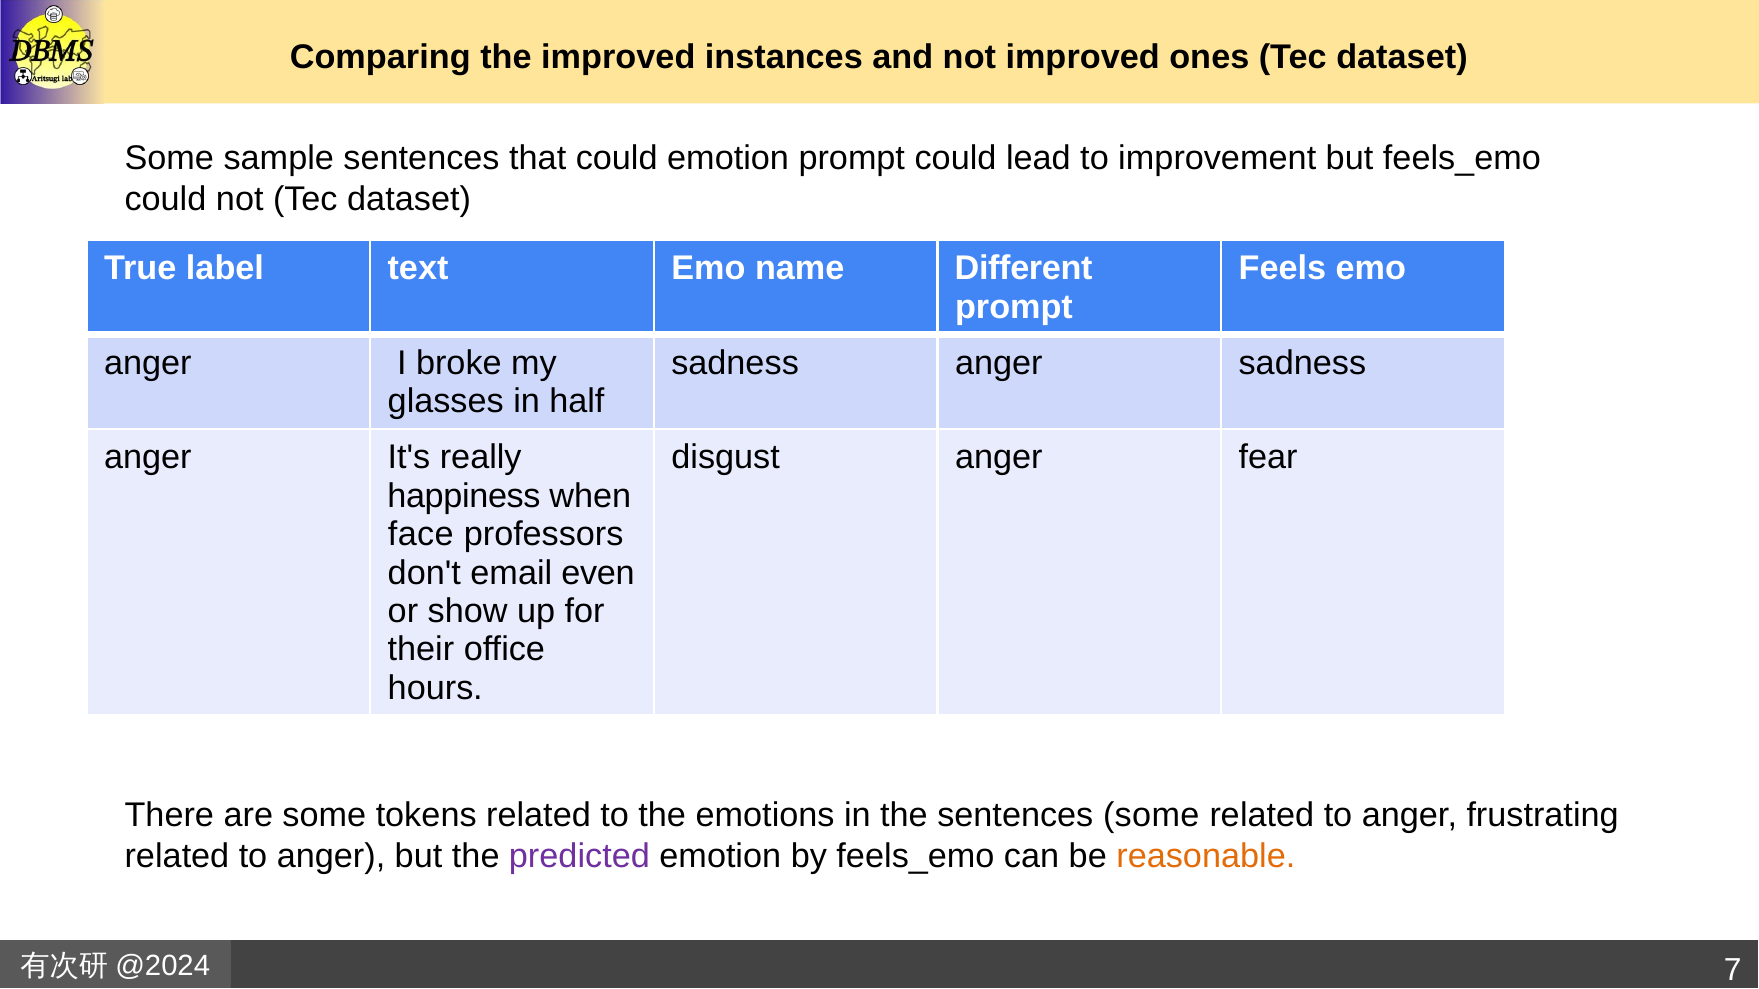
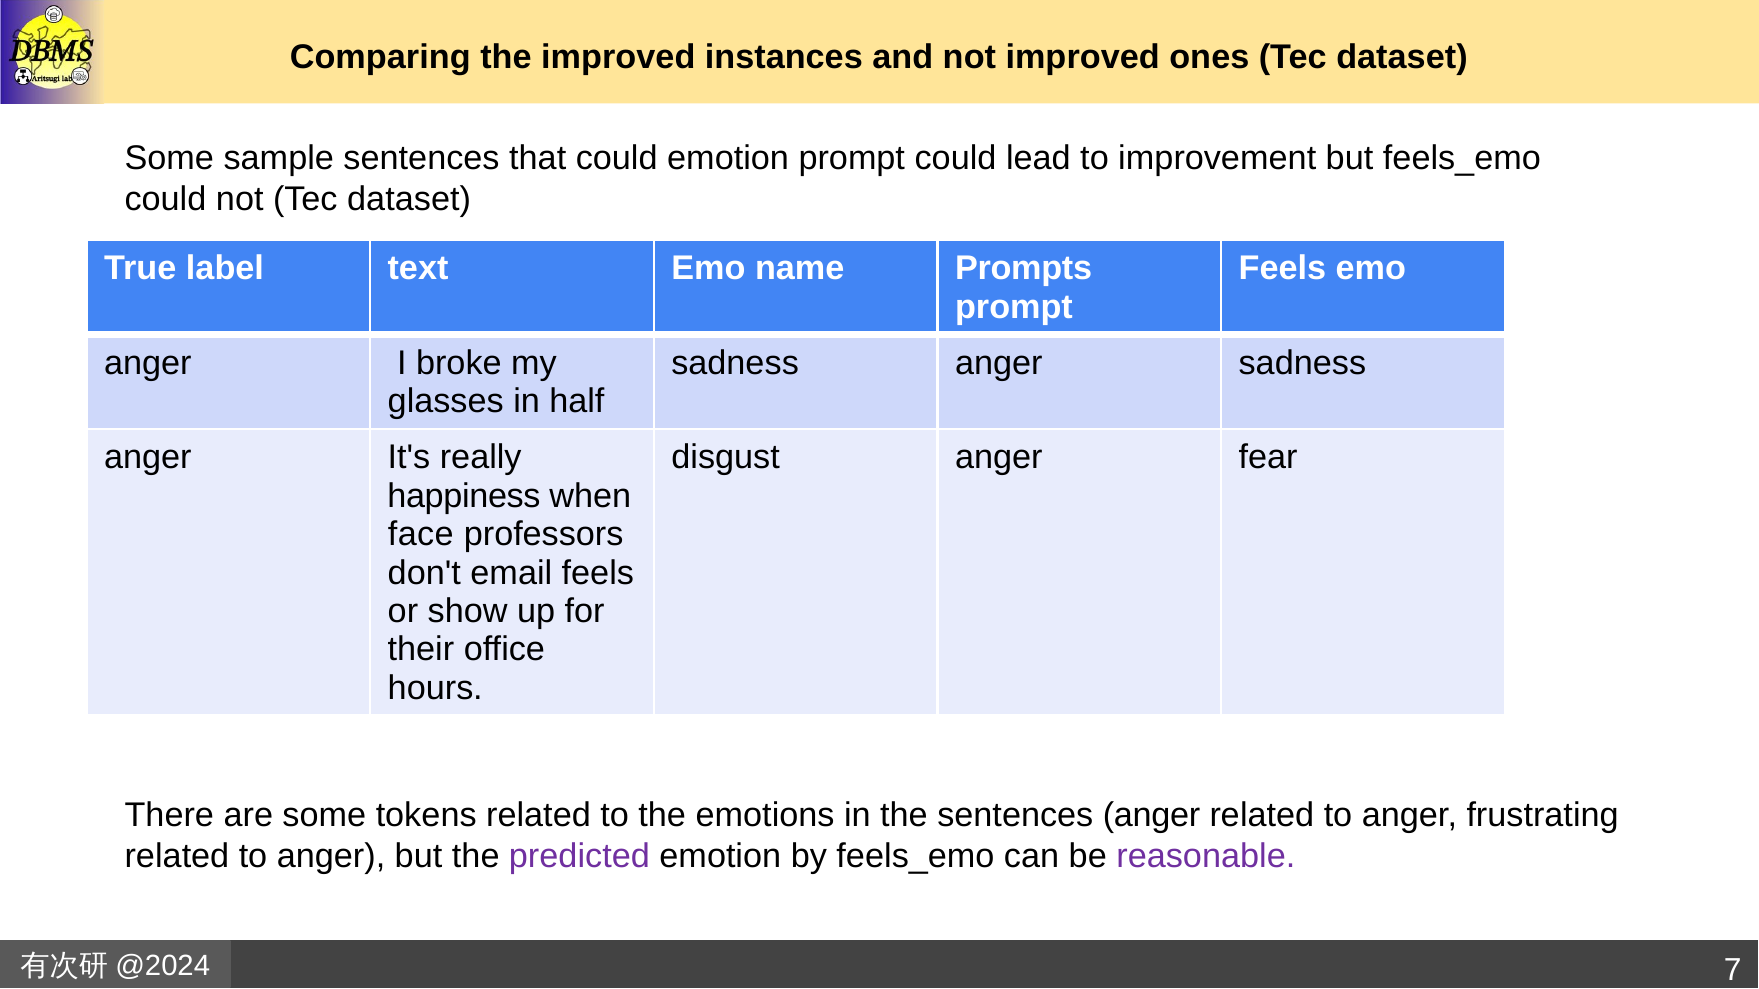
Different: Different -> Prompts
email even: even -> feels
sentences some: some -> anger
reasonable colour: orange -> purple
